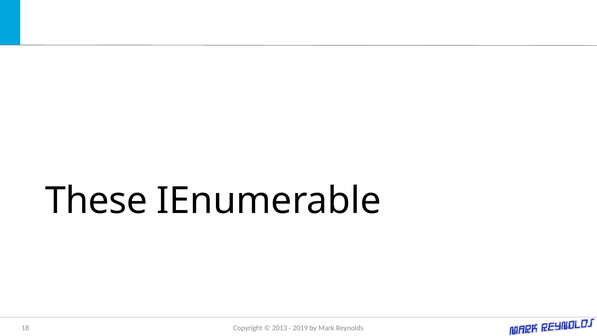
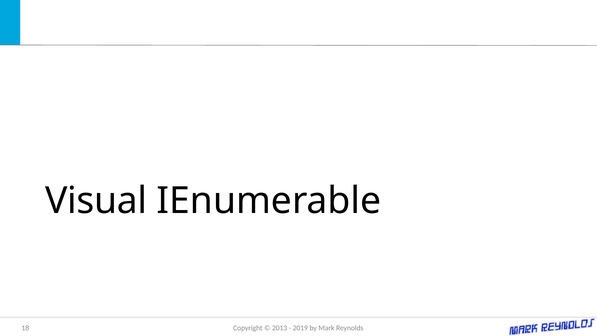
These: These -> Visual
